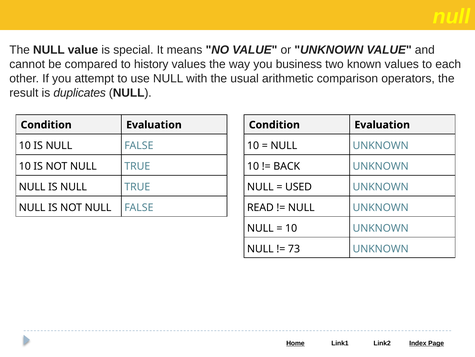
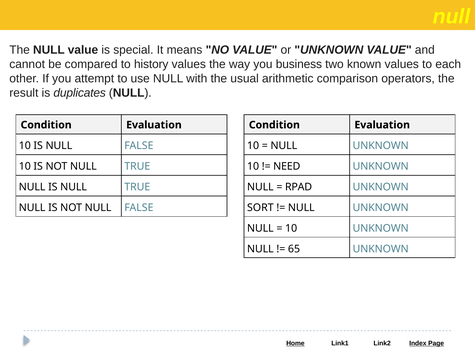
BACK: BACK -> NEED
USED: USED -> RPAD
READ: READ -> SORT
73: 73 -> 65
